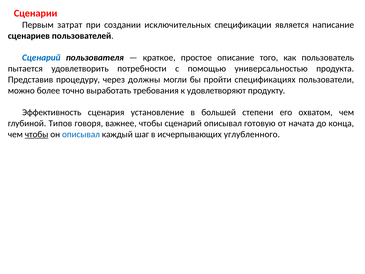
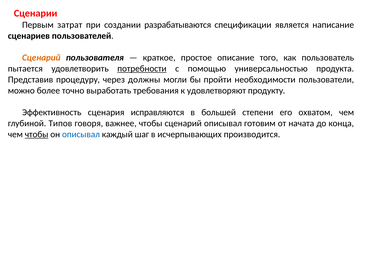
исключительных: исключительных -> разрабатываются
Сценарий at (41, 58) colour: blue -> orange
потребности underline: none -> present
спецификациях: спецификациях -> необходимости
установление: установление -> исправляются
готовую: готовую -> готовим
углубленного: углубленного -> производится
